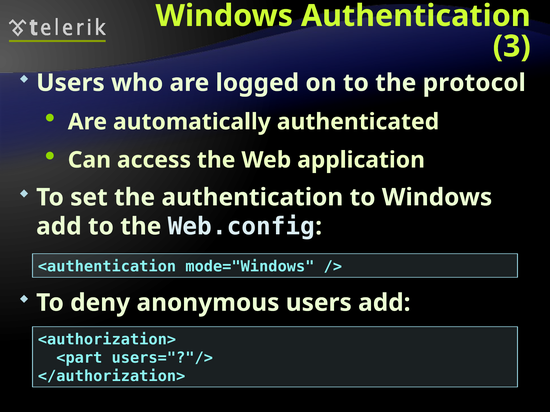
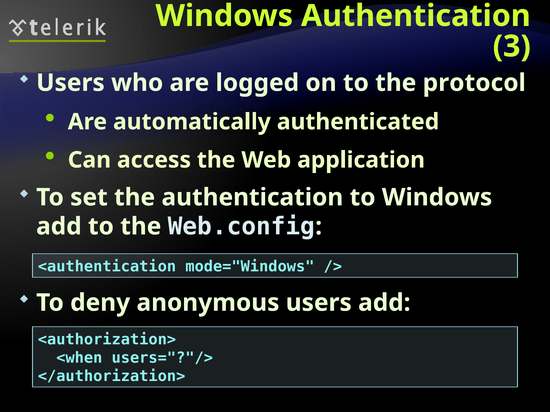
<part: <part -> <when
